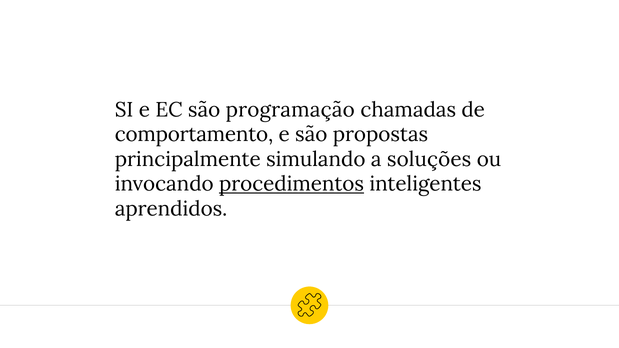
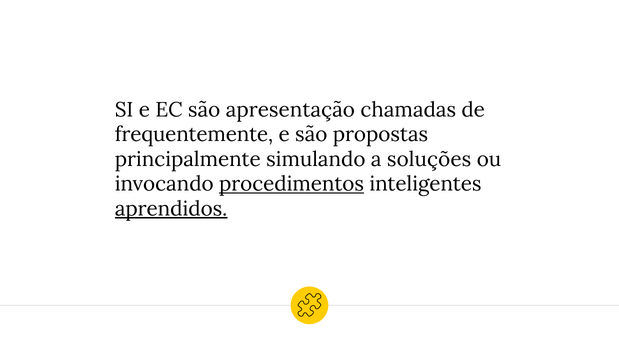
programação: programação -> apresentação
comportamento: comportamento -> frequentemente
aprendidos underline: none -> present
